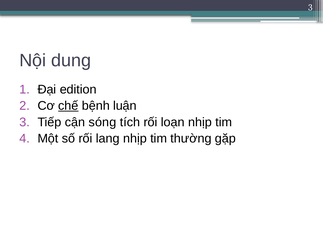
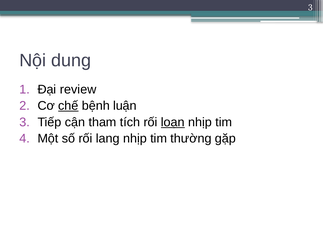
edition: edition -> review
sóng: sóng -> tham
loạn underline: none -> present
